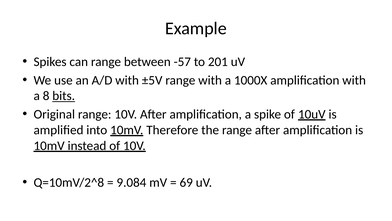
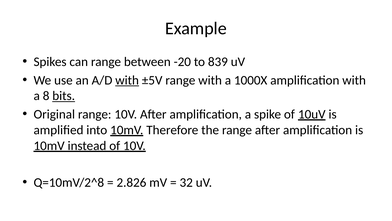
-57: -57 -> -20
201: 201 -> 839
with at (127, 80) underline: none -> present
9.084: 9.084 -> 2.826
69: 69 -> 32
